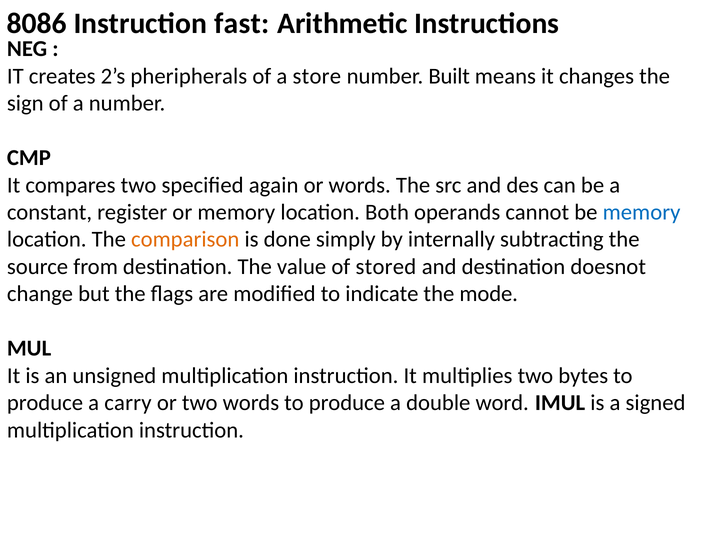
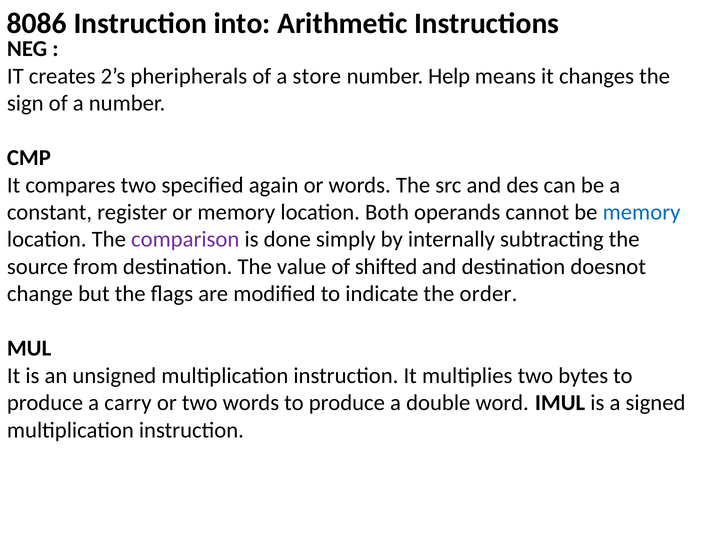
fast: fast -> into
Built: Built -> Help
comparison colour: orange -> purple
stored: stored -> shifted
mode: mode -> order
